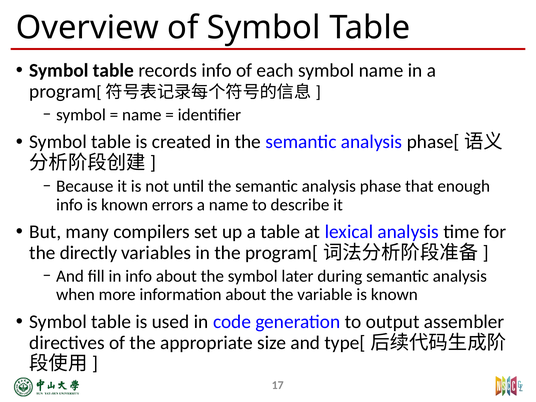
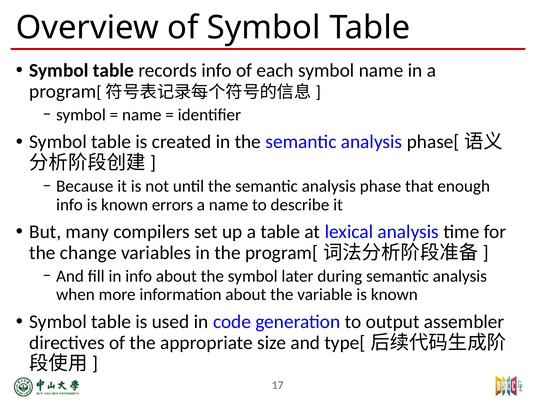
directly: directly -> change
